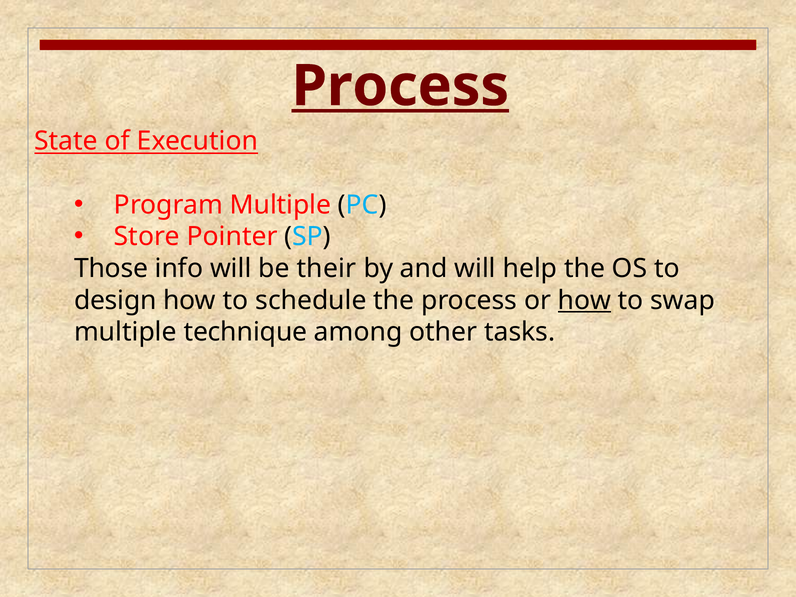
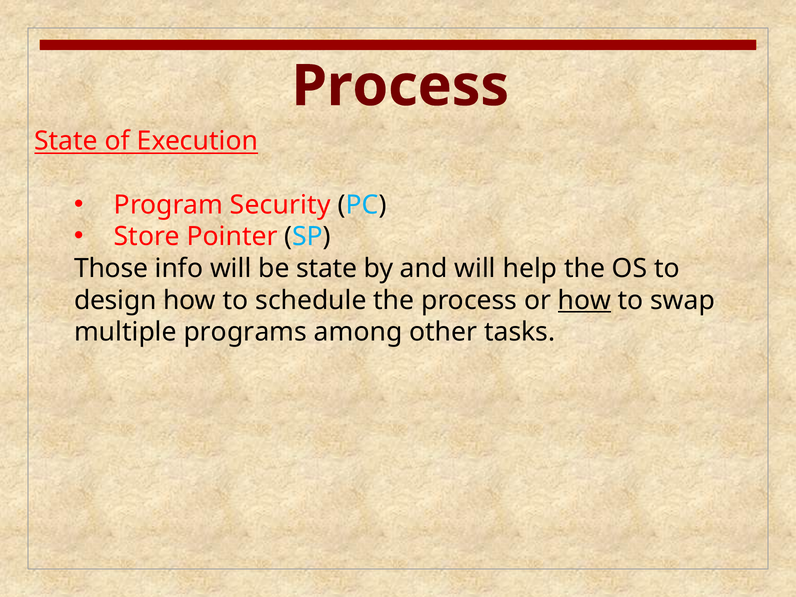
Process at (400, 86) underline: present -> none
Program Multiple: Multiple -> Security
be their: their -> state
technique: technique -> programs
